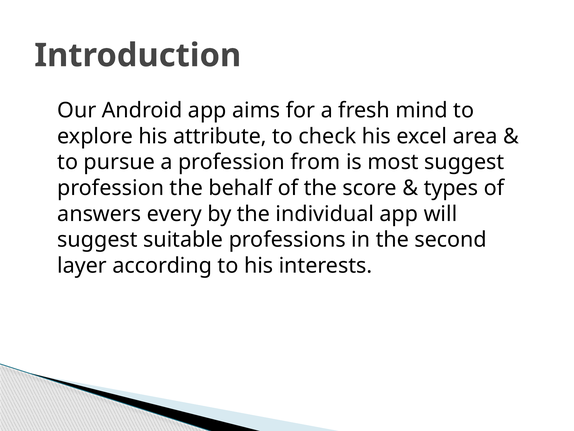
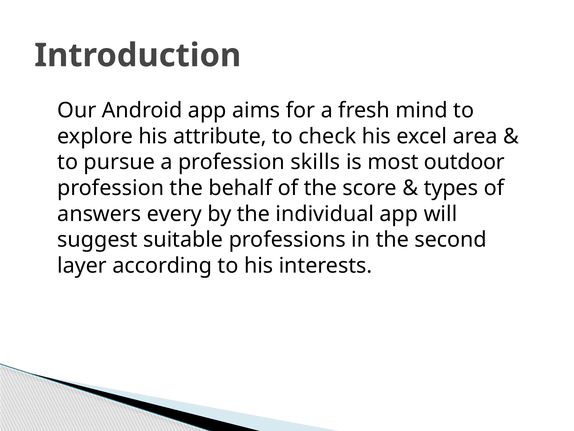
from: from -> skills
most suggest: suggest -> outdoor
